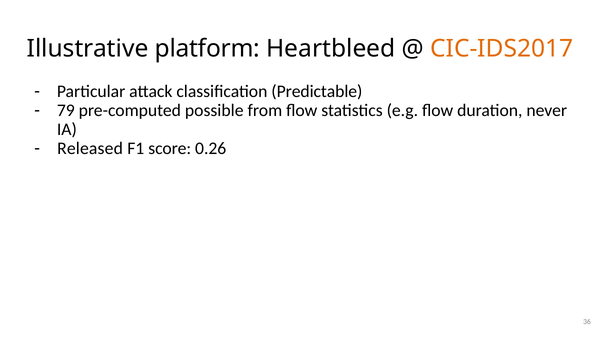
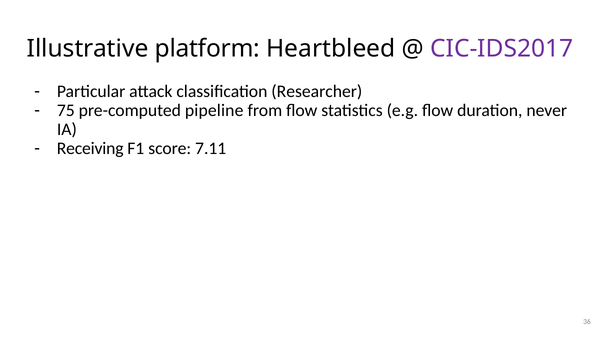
CIC-IDS2017 colour: orange -> purple
Predictable: Predictable -> Researcher
79: 79 -> 75
possible: possible -> pipeline
Released: Released -> Receiving
0.26: 0.26 -> 7.11
